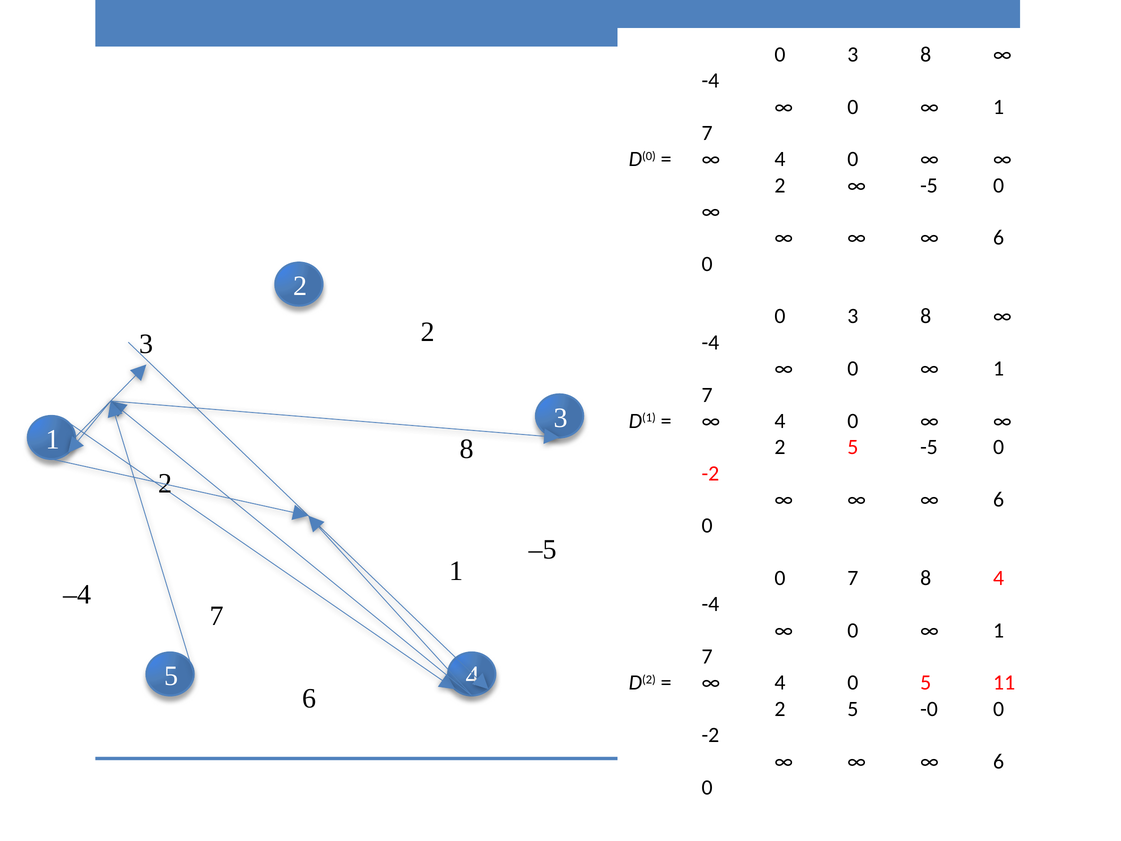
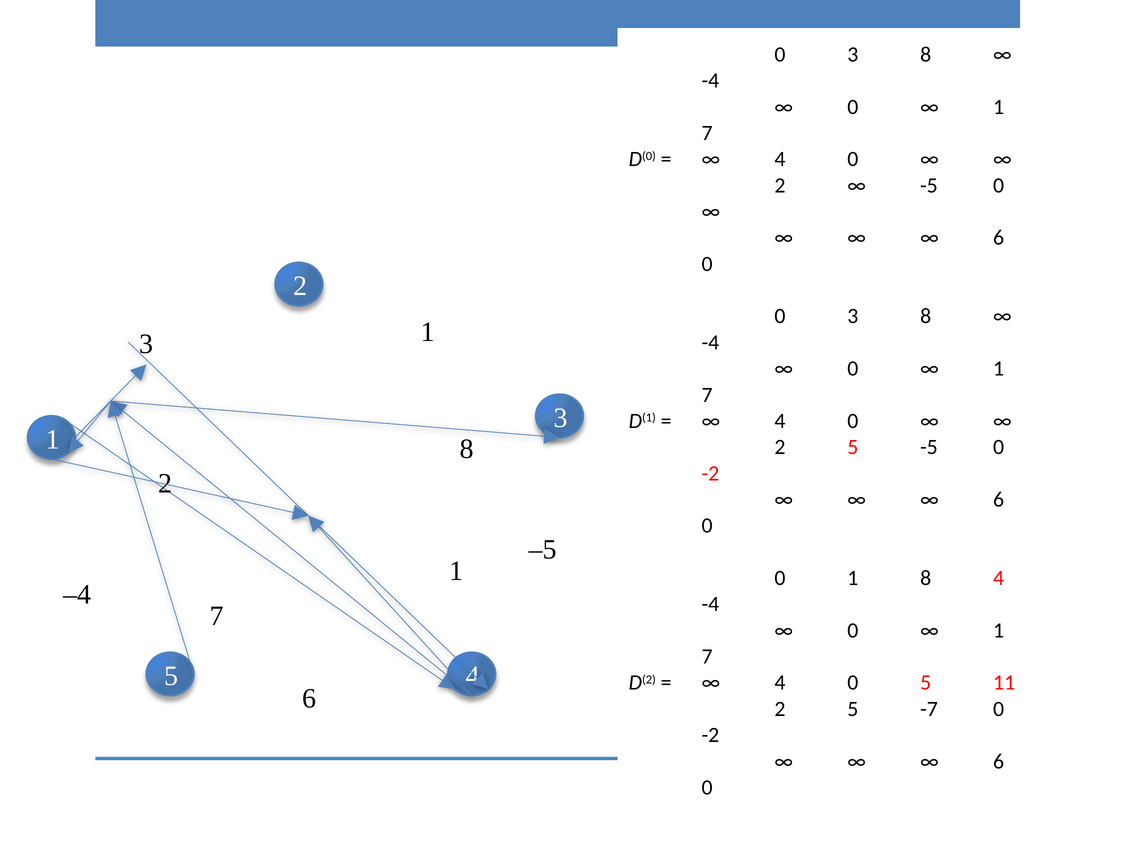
3 2: 2 -> 1
0 7: 7 -> 1
-0: -0 -> -7
